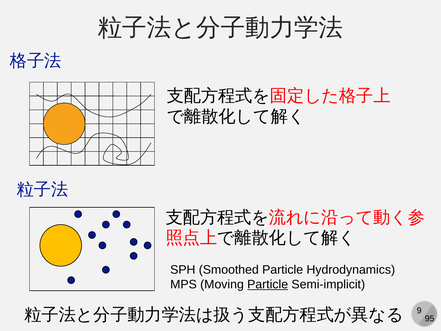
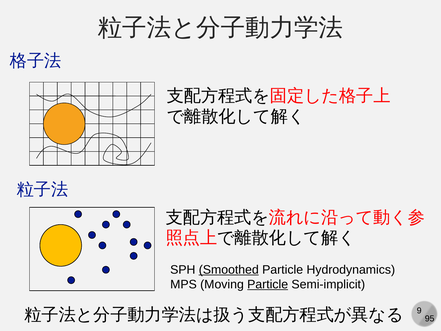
Smoothed underline: none -> present
